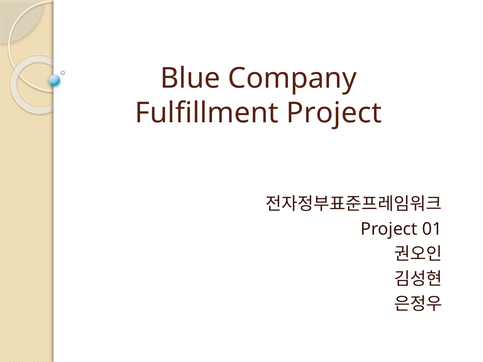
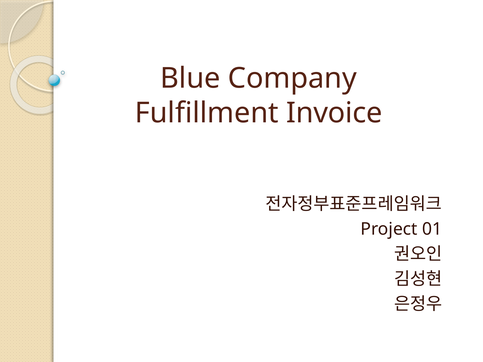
Fulfillment Project: Project -> Invoice
